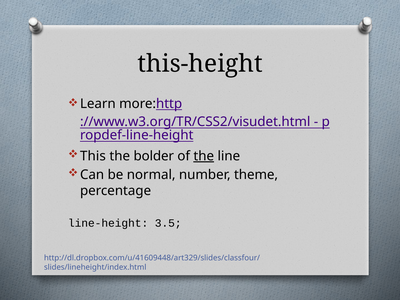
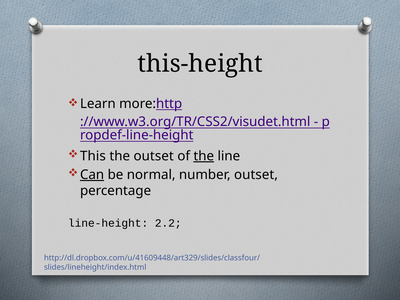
the bolder: bolder -> outset
Can underline: none -> present
number theme: theme -> outset
3.5: 3.5 -> 2.2
